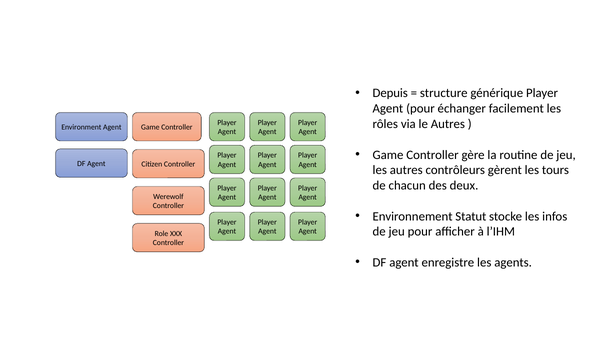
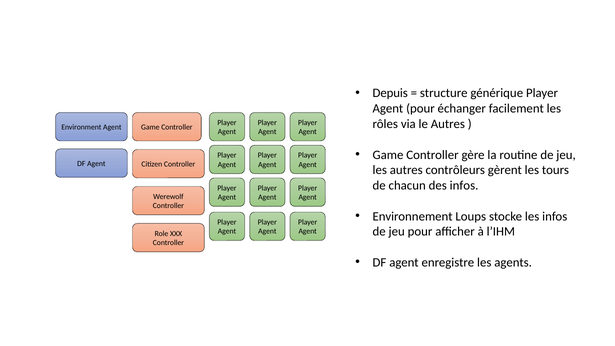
des deux: deux -> infos
Statut: Statut -> Loups
